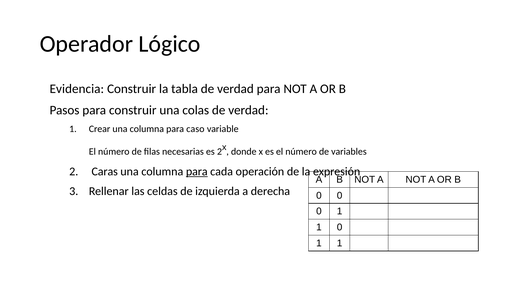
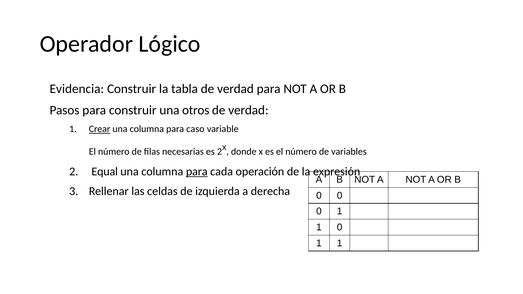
colas: colas -> otros
Crear underline: none -> present
Caras: Caras -> Equal
